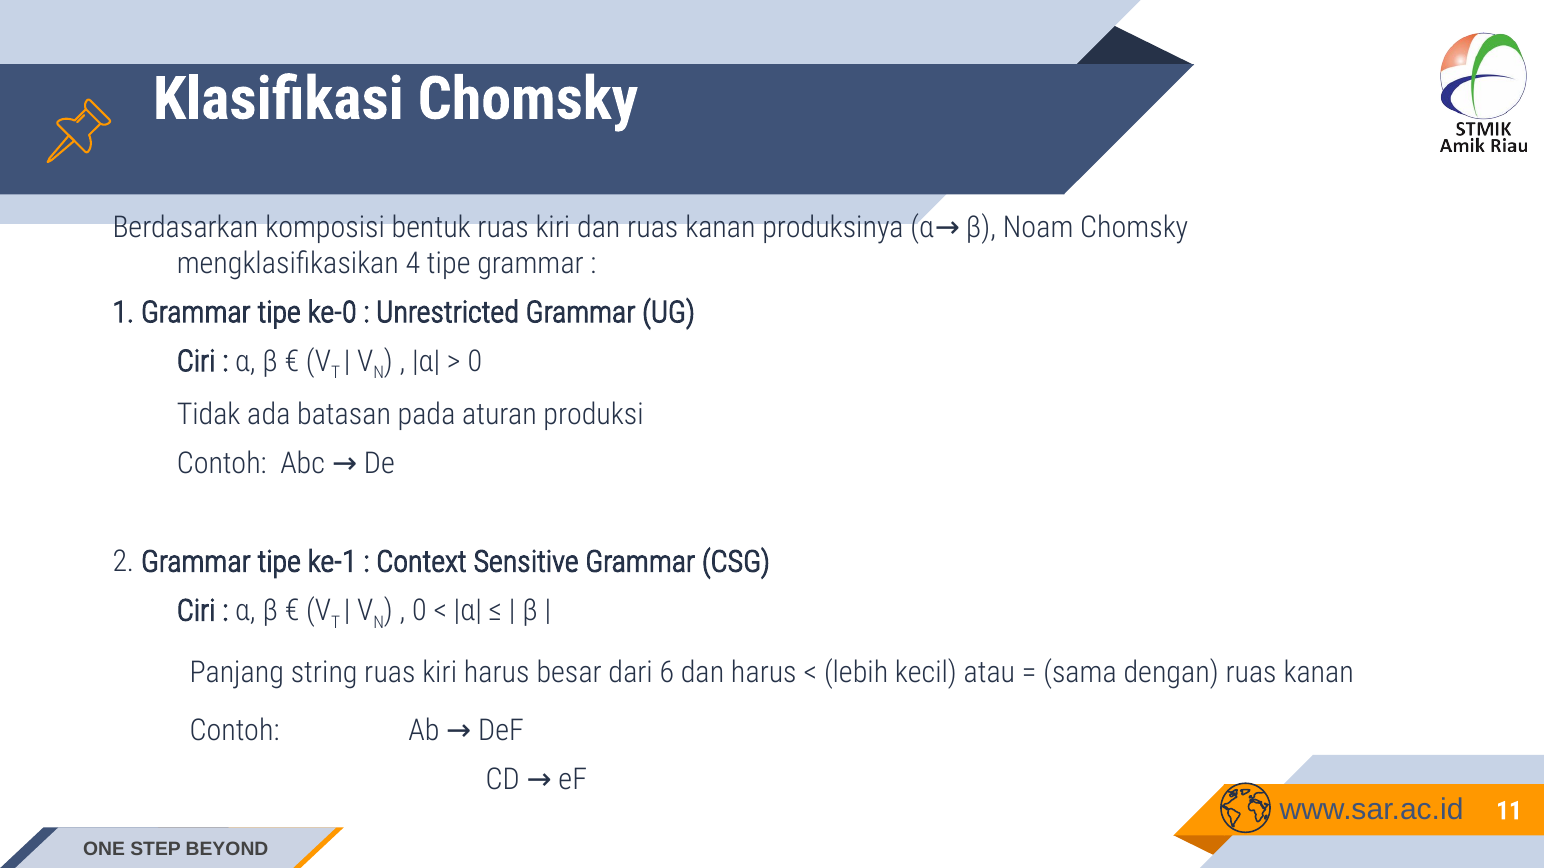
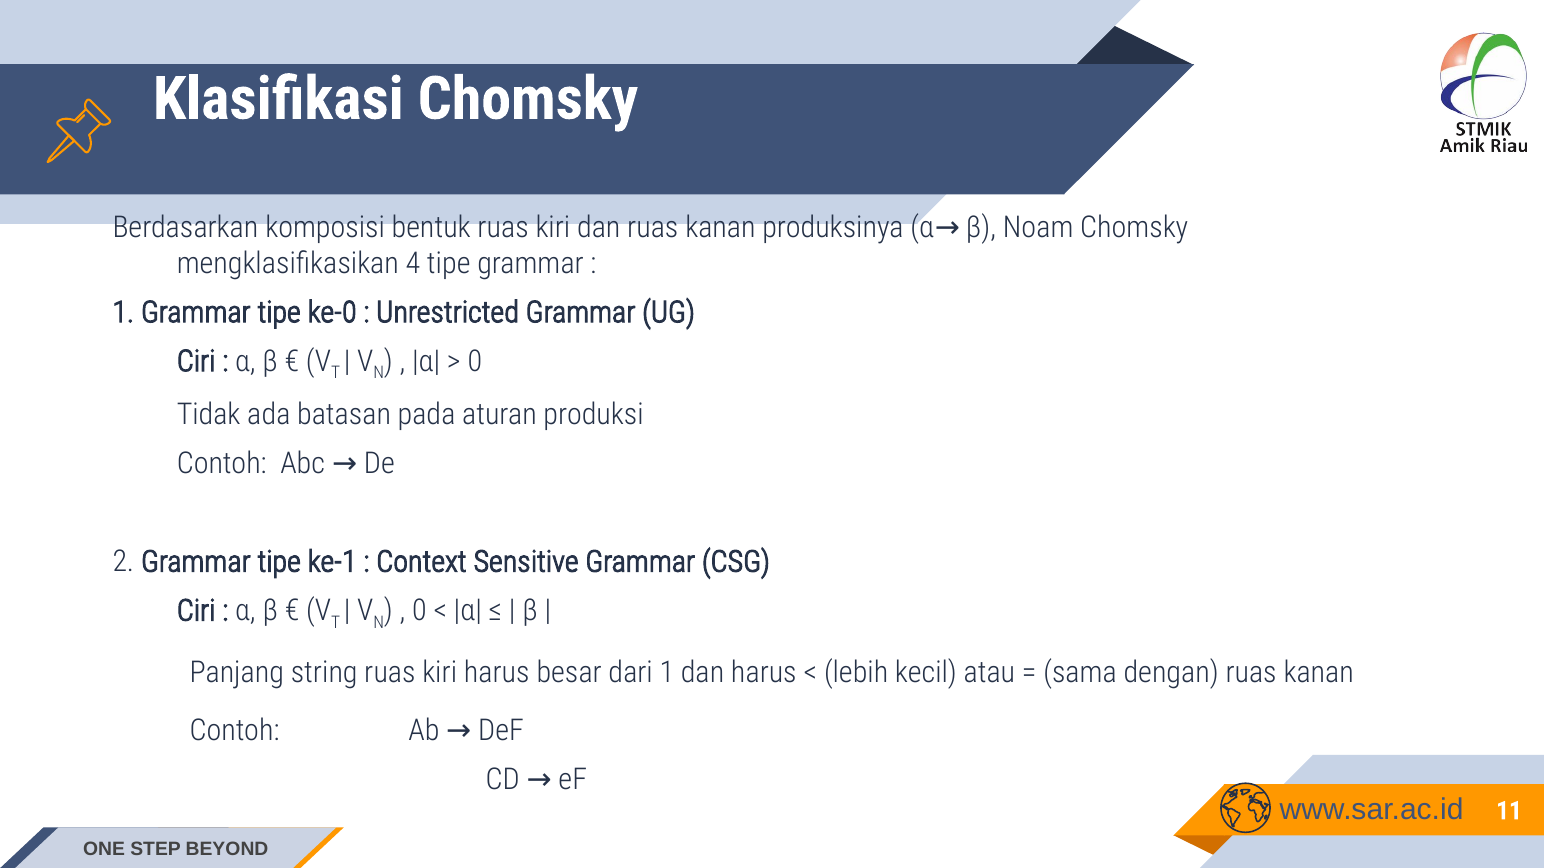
dari 6: 6 -> 1
